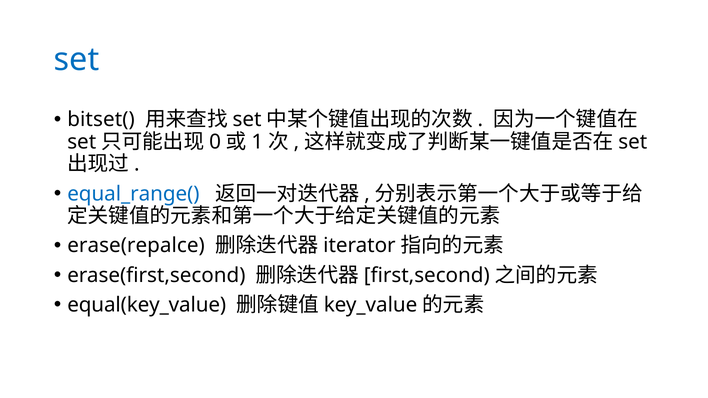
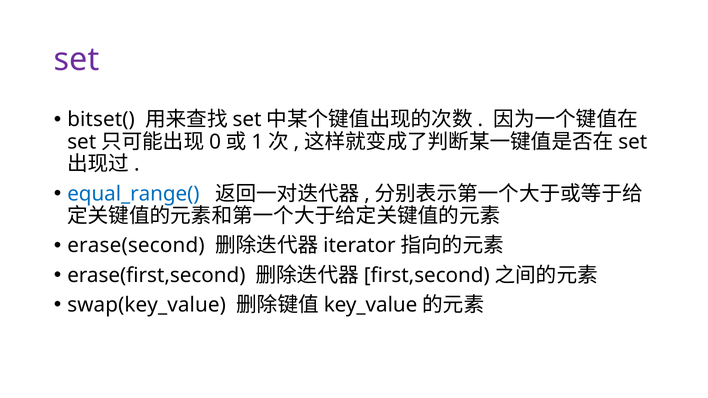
set at (77, 59) colour: blue -> purple
erase(repalce: erase(repalce -> erase(second
equal(key_value: equal(key_value -> swap(key_value
